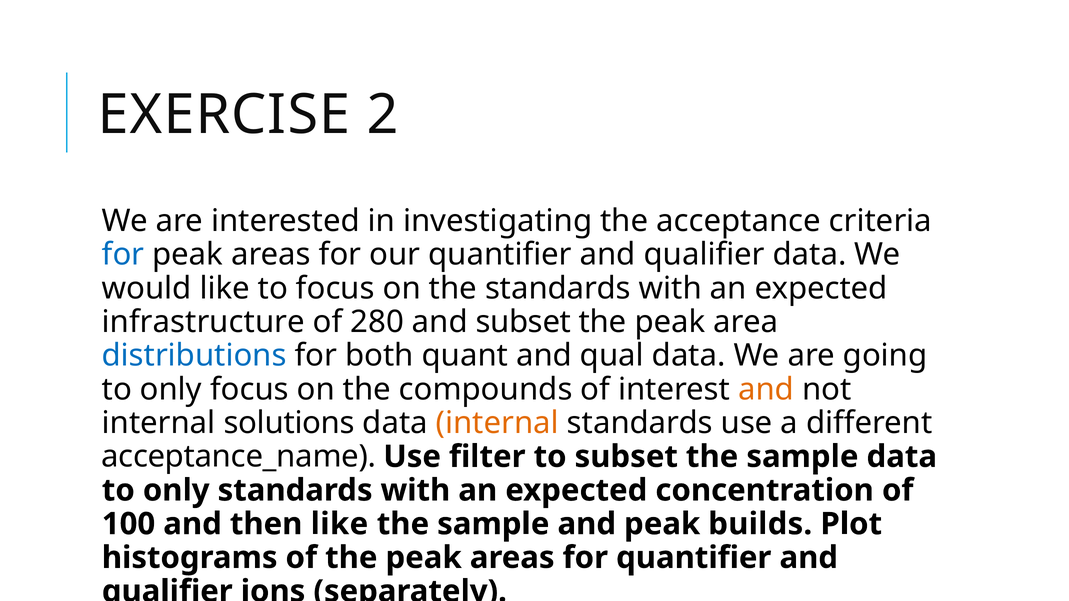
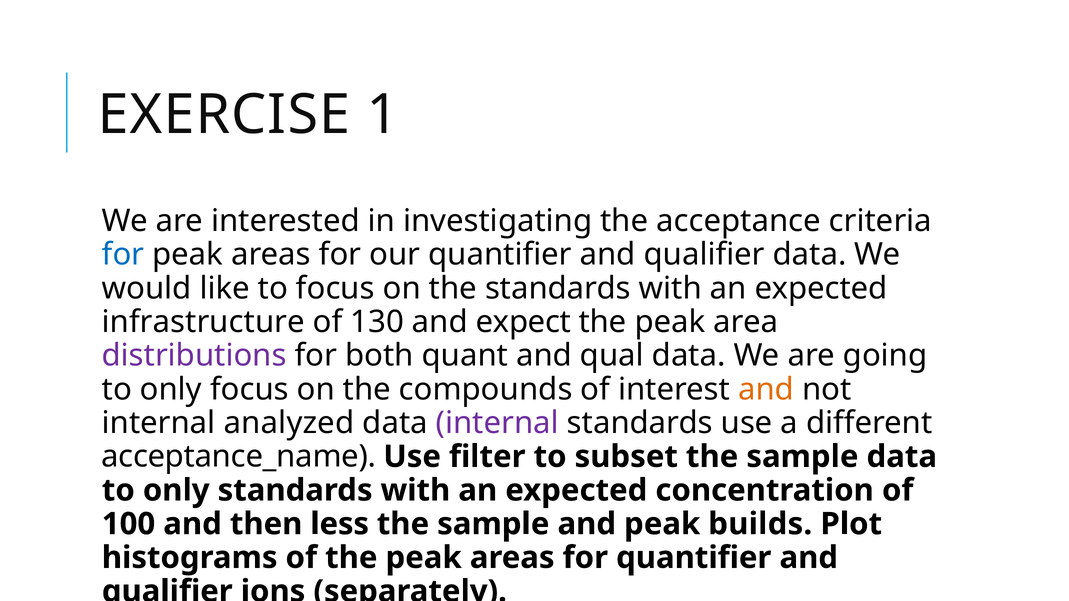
2: 2 -> 1
280: 280 -> 130
and subset: subset -> expect
distributions colour: blue -> purple
solutions: solutions -> analyzed
internal at (497, 423) colour: orange -> purple
then like: like -> less
